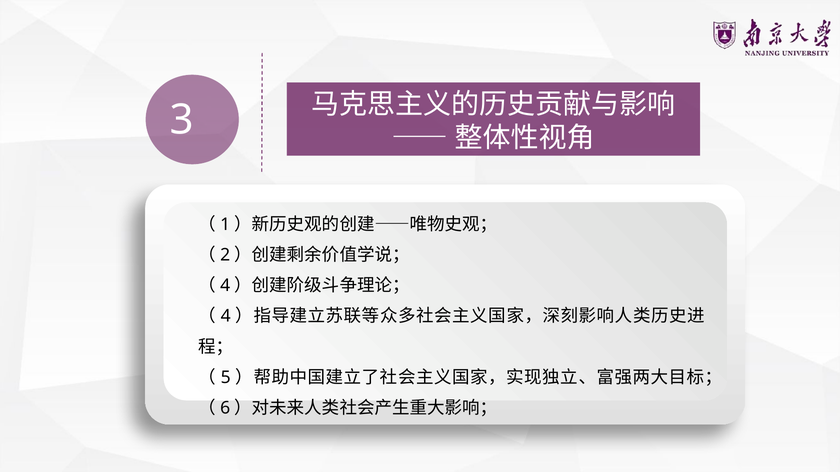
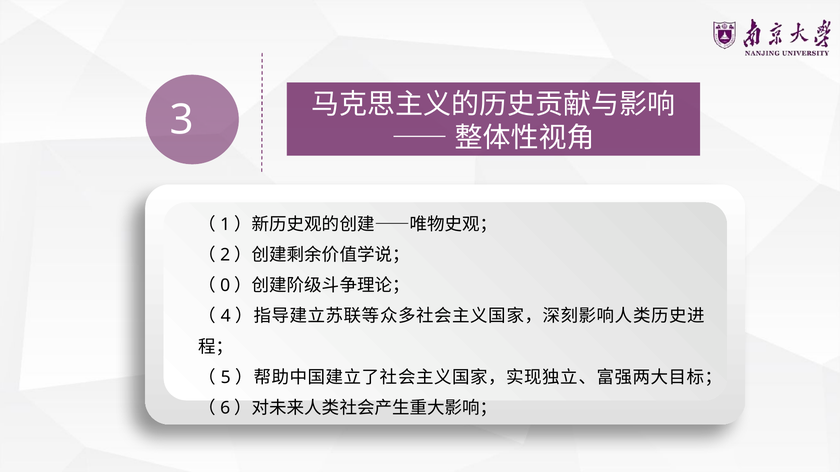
4 at (225, 286): 4 -> 0
